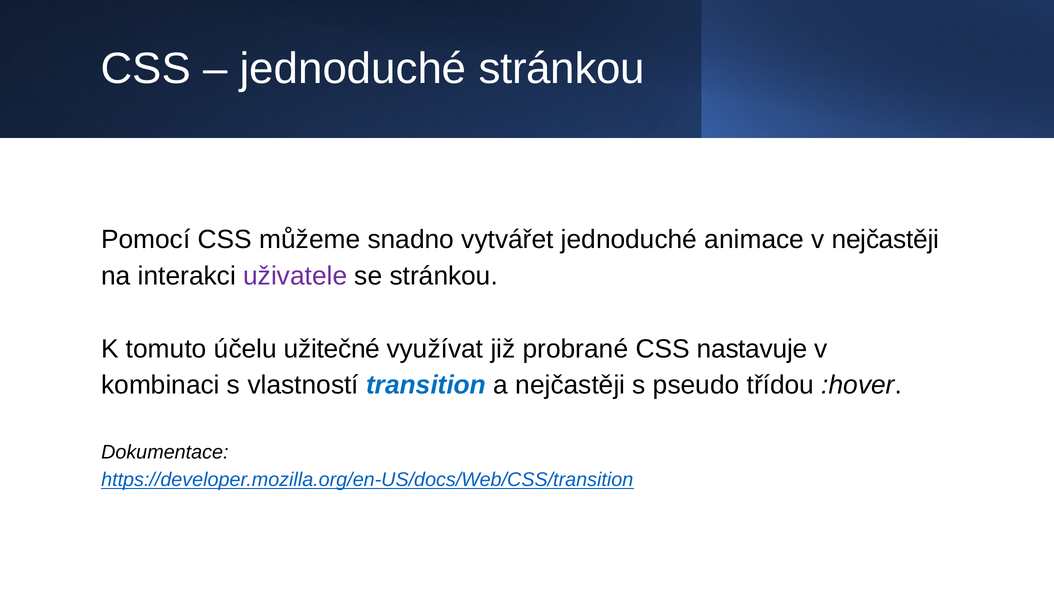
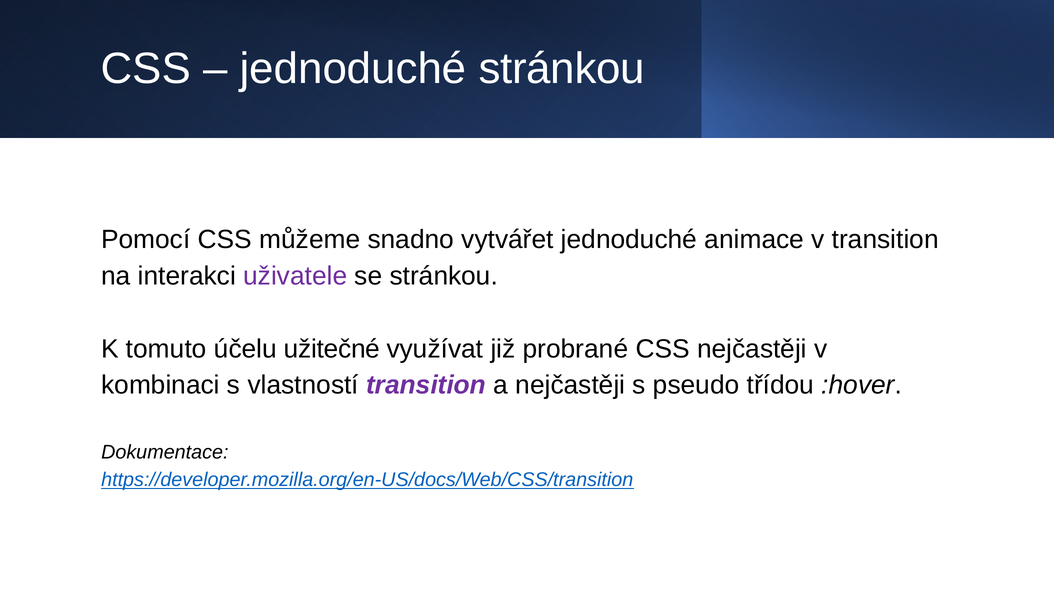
v nejčastěji: nejčastěji -> transition
CSS nastavuje: nastavuje -> nejčastěji
transition at (426, 385) colour: blue -> purple
